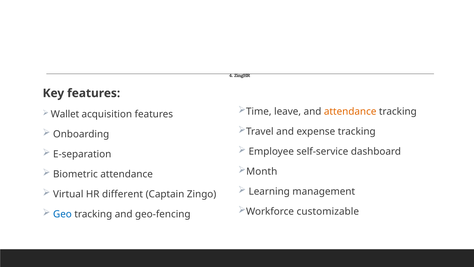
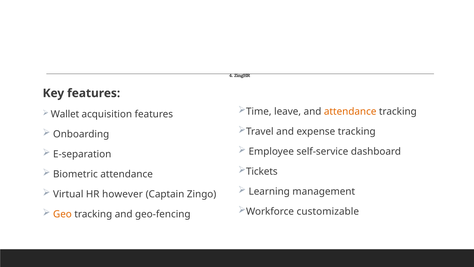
Month: Month -> Tickets
different: different -> however
Geo colour: blue -> orange
